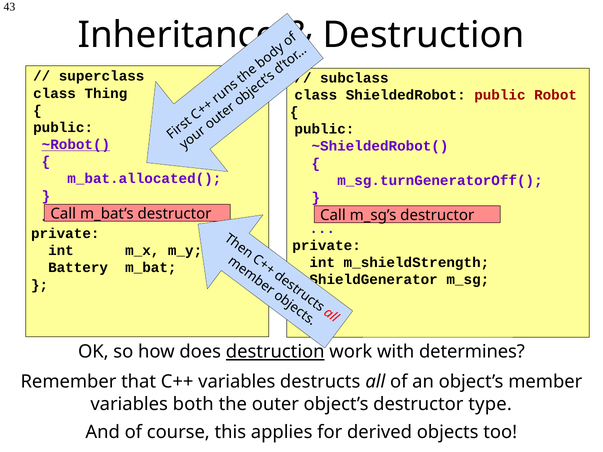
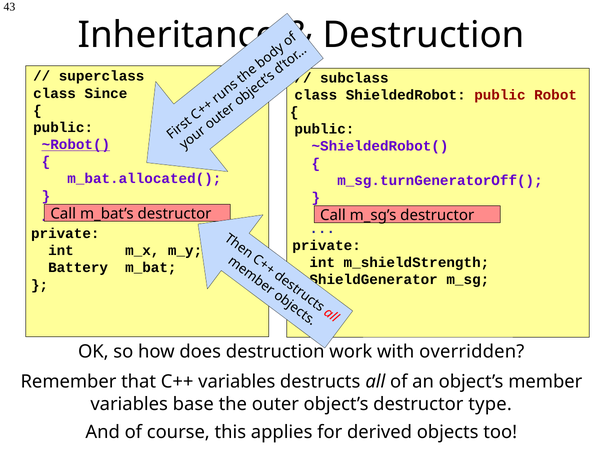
Thing: Thing -> Since
destruction at (275, 352) underline: present -> none
determines: determines -> overridden
both: both -> base
